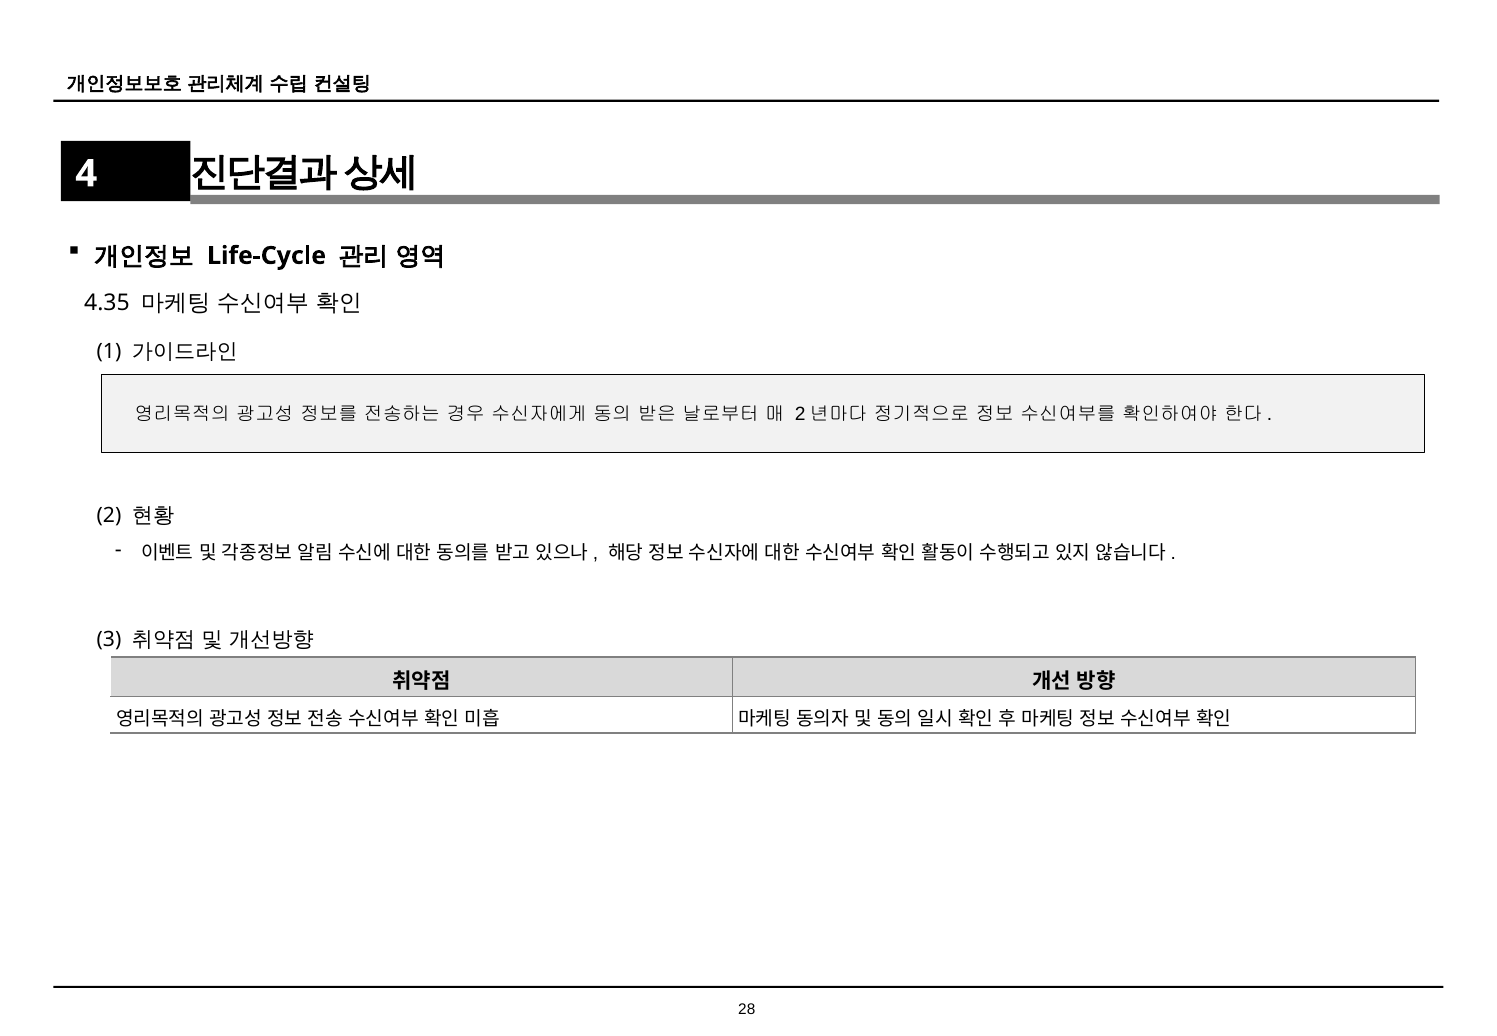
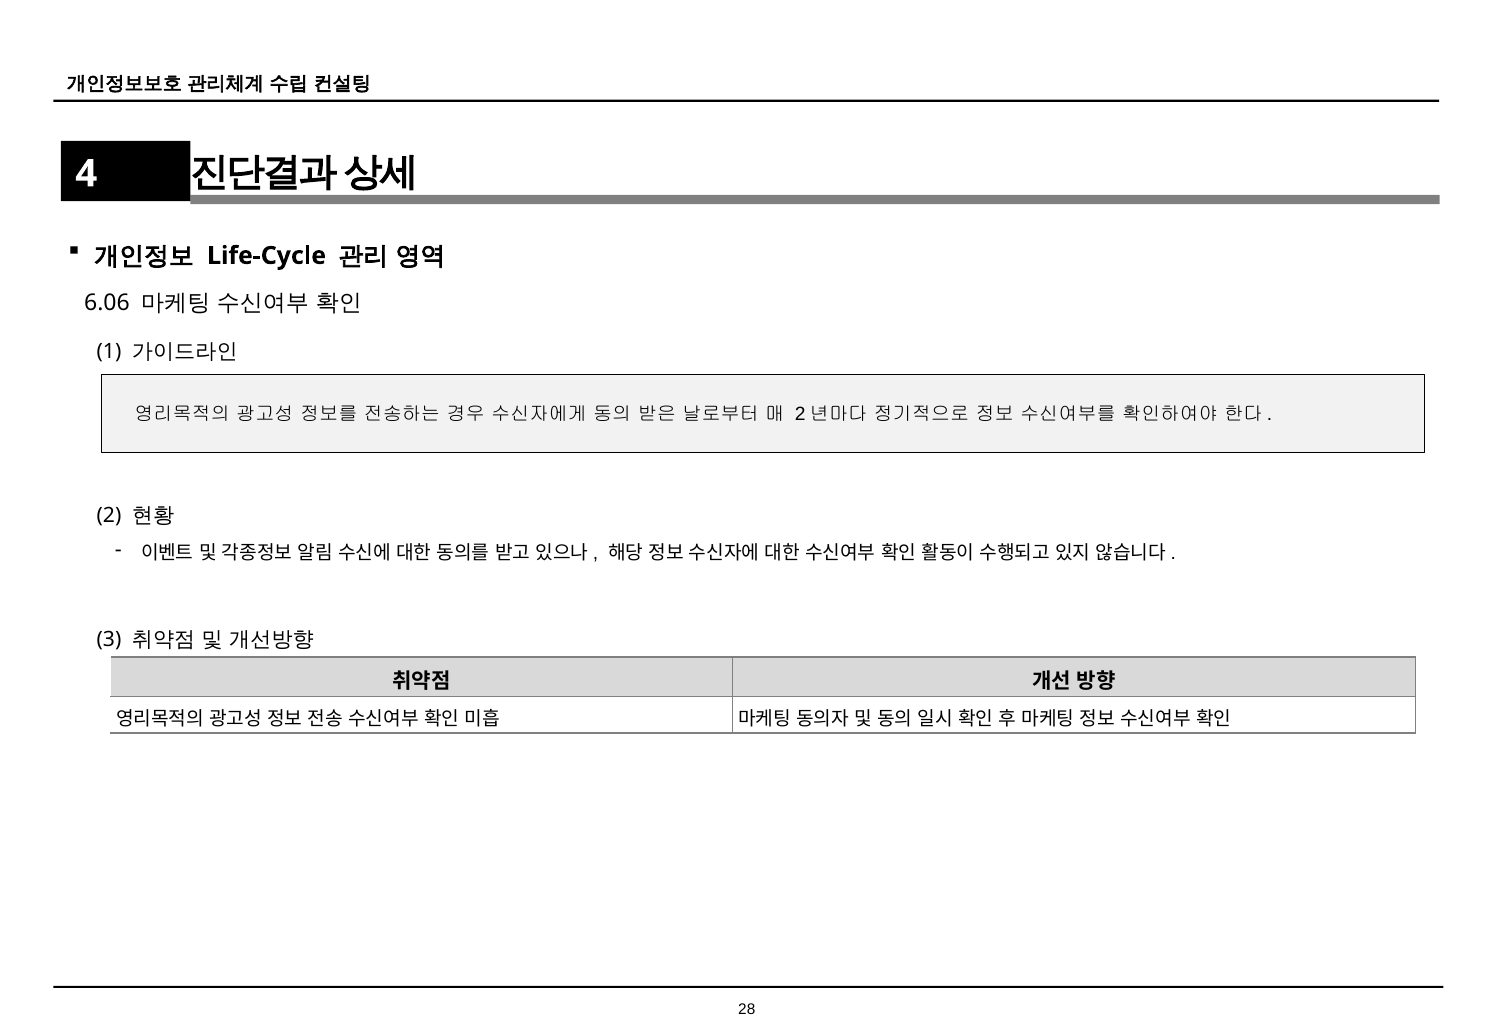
4.35: 4.35 -> 6.06
